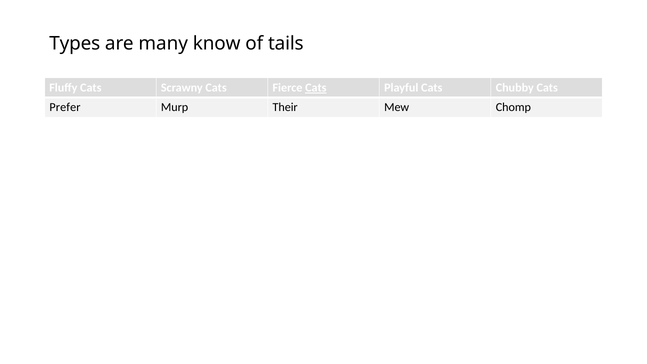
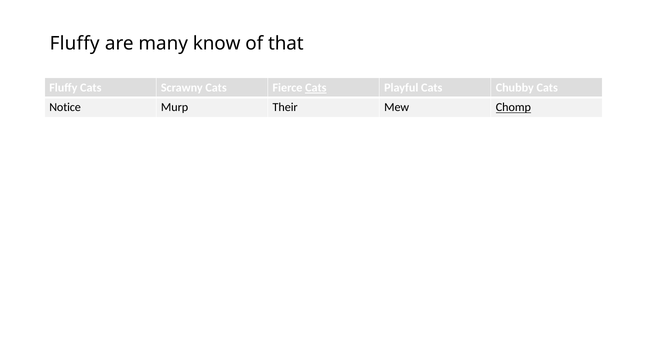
Types at (75, 43): Types -> Fluffy
tails: tails -> that
Prefer: Prefer -> Notice
Chomp underline: none -> present
